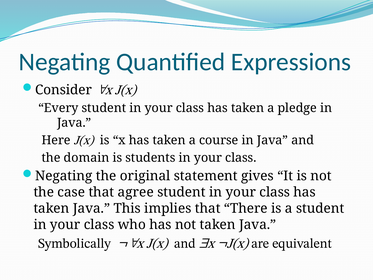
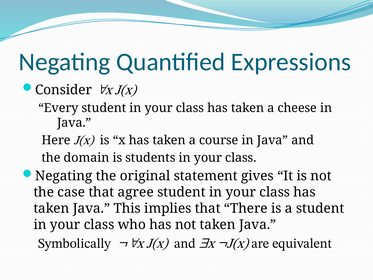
pledge: pledge -> cheese
